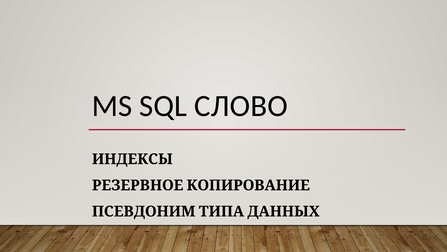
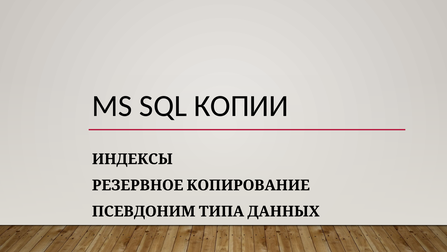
СЛОВО: СЛОВО -> КОПИИ
